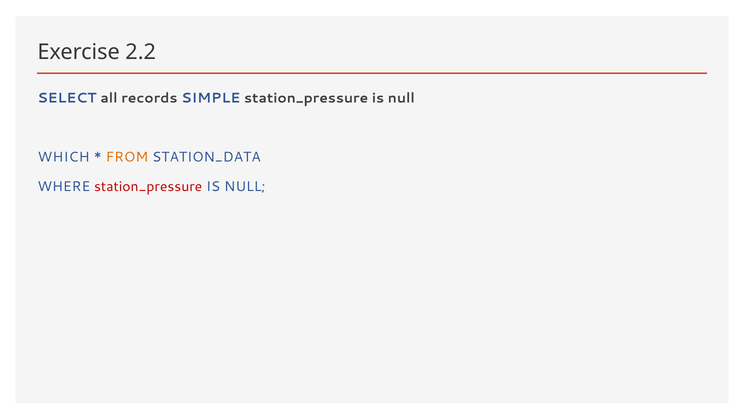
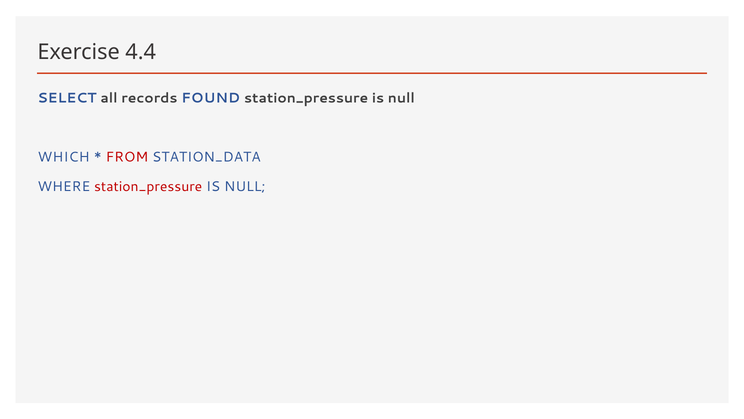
2.2: 2.2 -> 4.4
SIMPLE: SIMPLE -> FOUND
FROM colour: orange -> red
